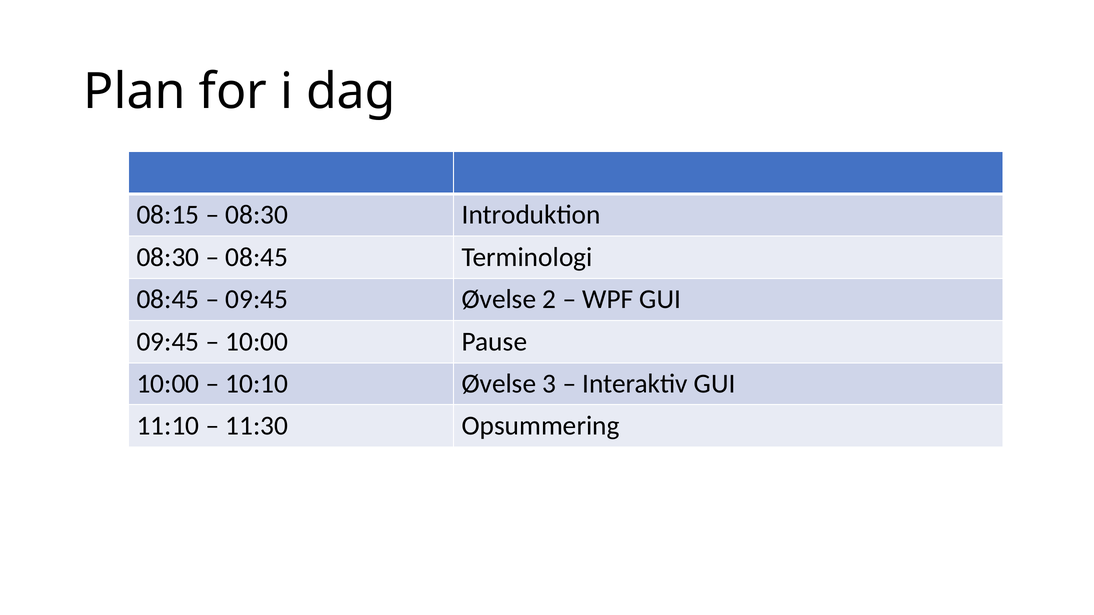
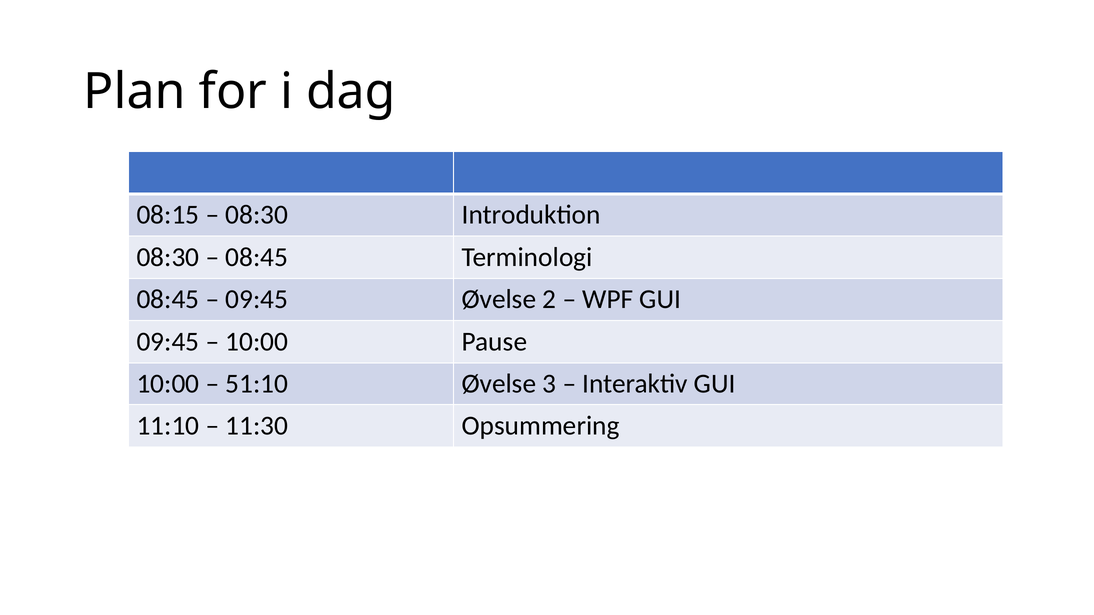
10:10: 10:10 -> 51:10
